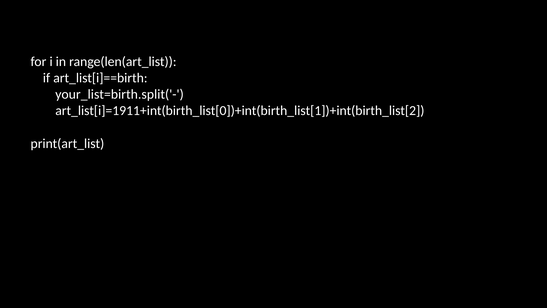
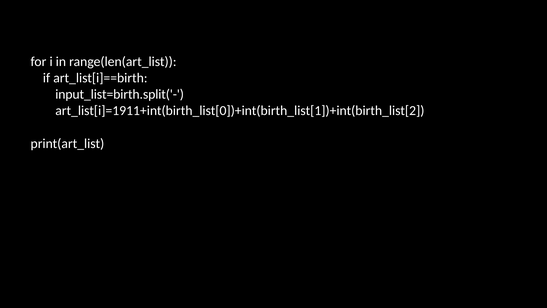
your_list=birth.split('-: your_list=birth.split('- -> input_list=birth.split('-
